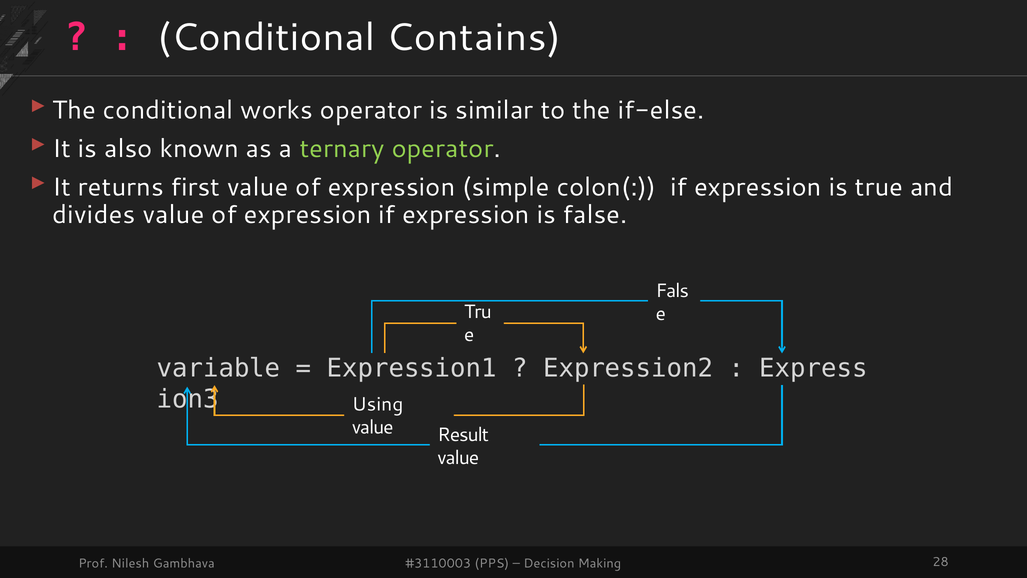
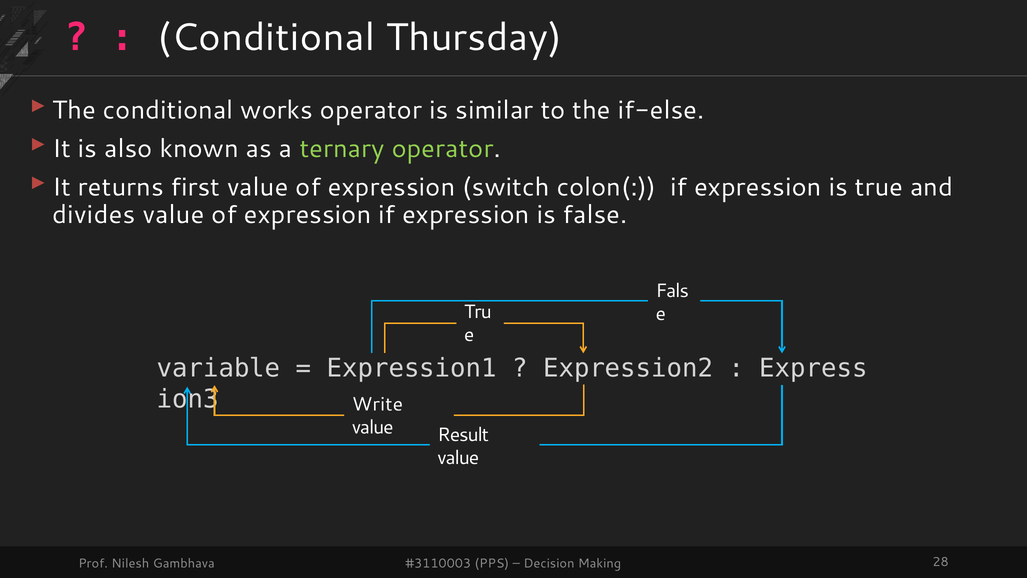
Contains: Contains -> Thursday
simple: simple -> switch
Using: Using -> Write
